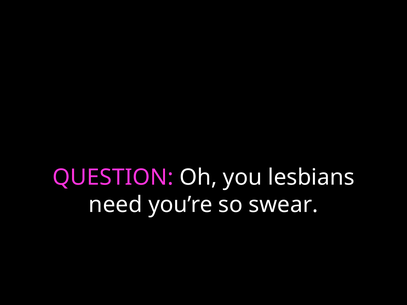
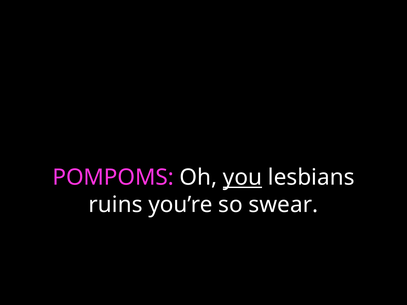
QUESTION: QUESTION -> POMPOMS
you underline: none -> present
need: need -> ruins
